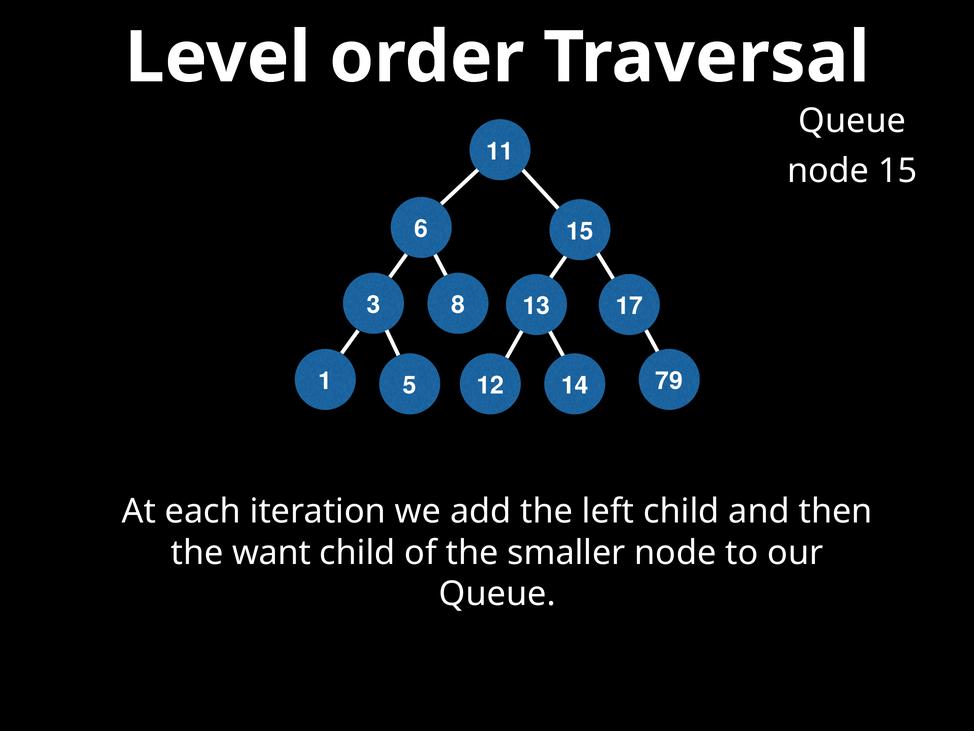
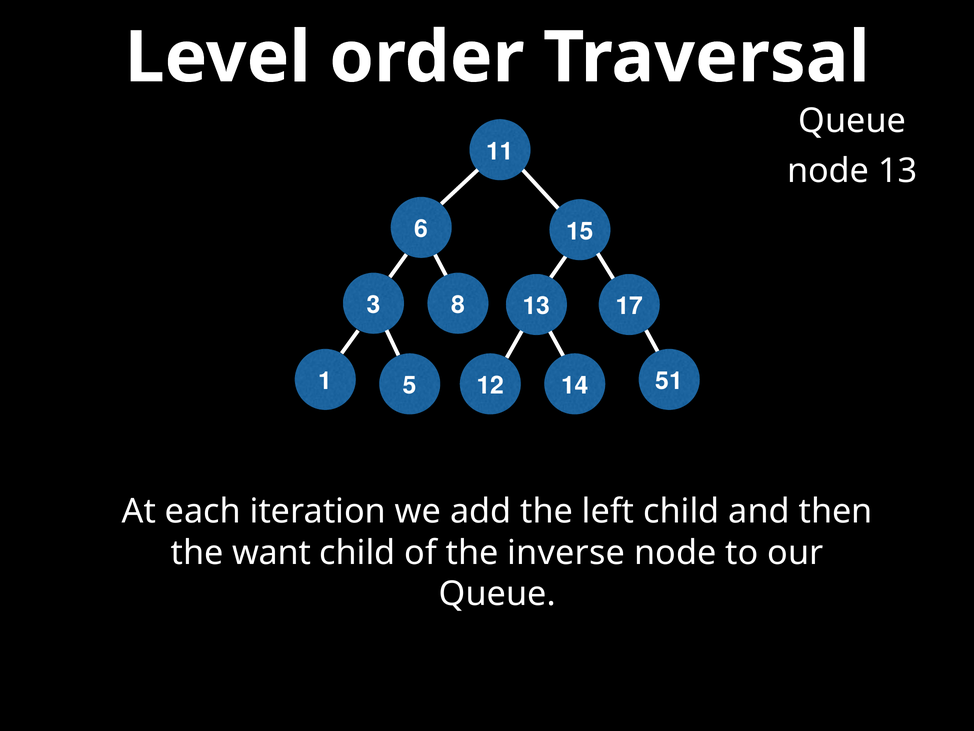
node 15: 15 -> 13
79: 79 -> 51
smaller: smaller -> inverse
